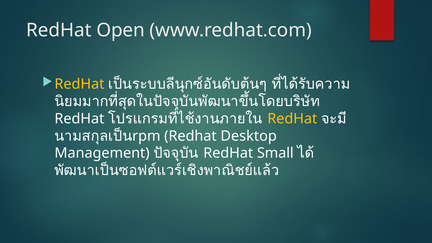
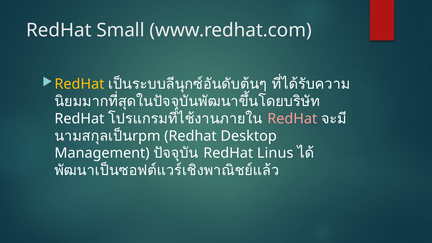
Open: Open -> Small
RedHat at (292, 119) colour: yellow -> pink
Small: Small -> Linus
